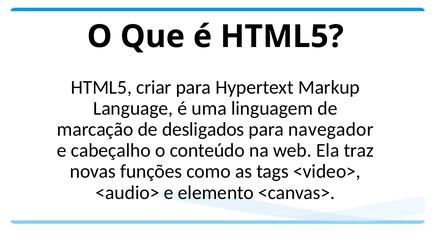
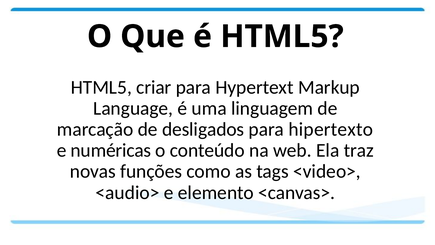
navegador: navegador -> hipertexto
cabeçalho: cabeçalho -> numéricas
